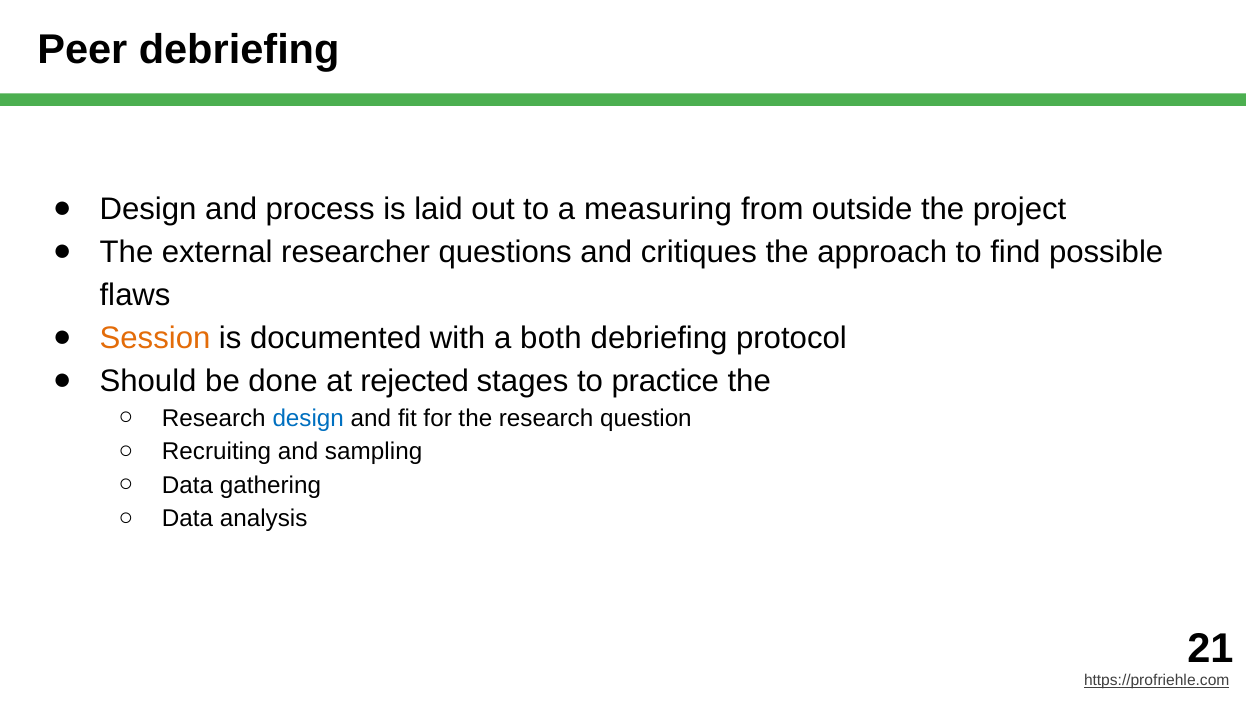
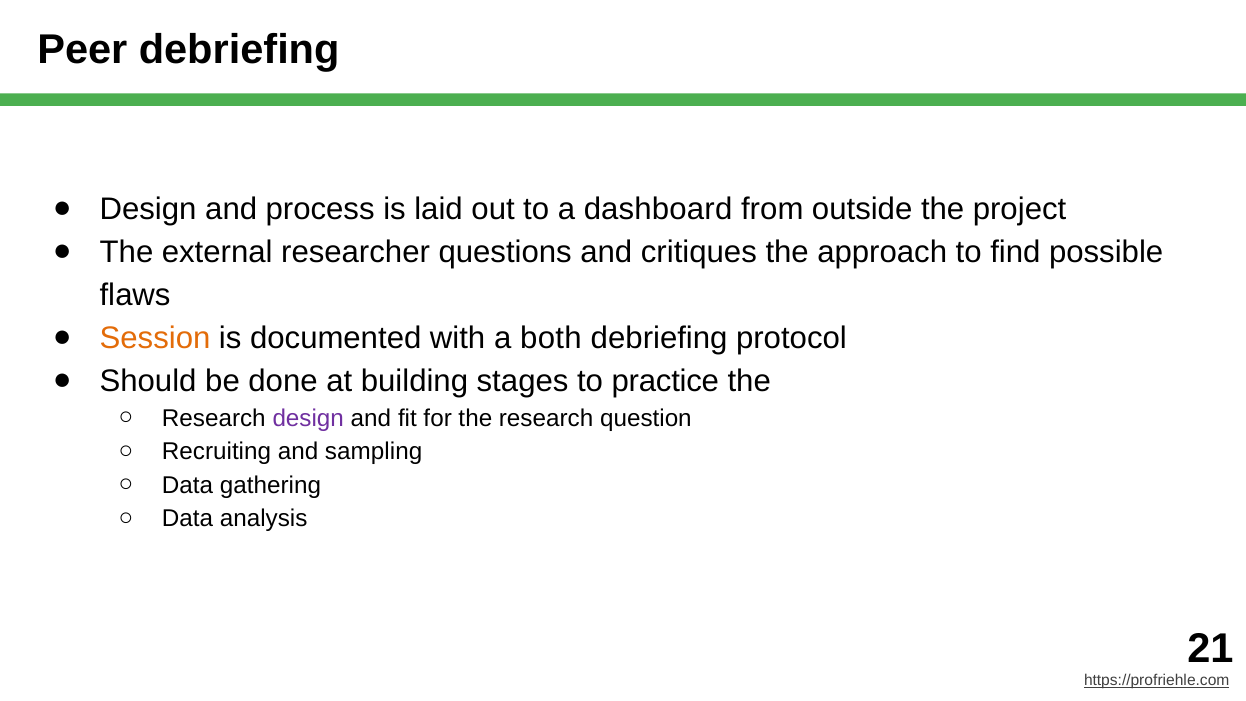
measuring: measuring -> dashboard
rejected: rejected -> building
design at (308, 418) colour: blue -> purple
